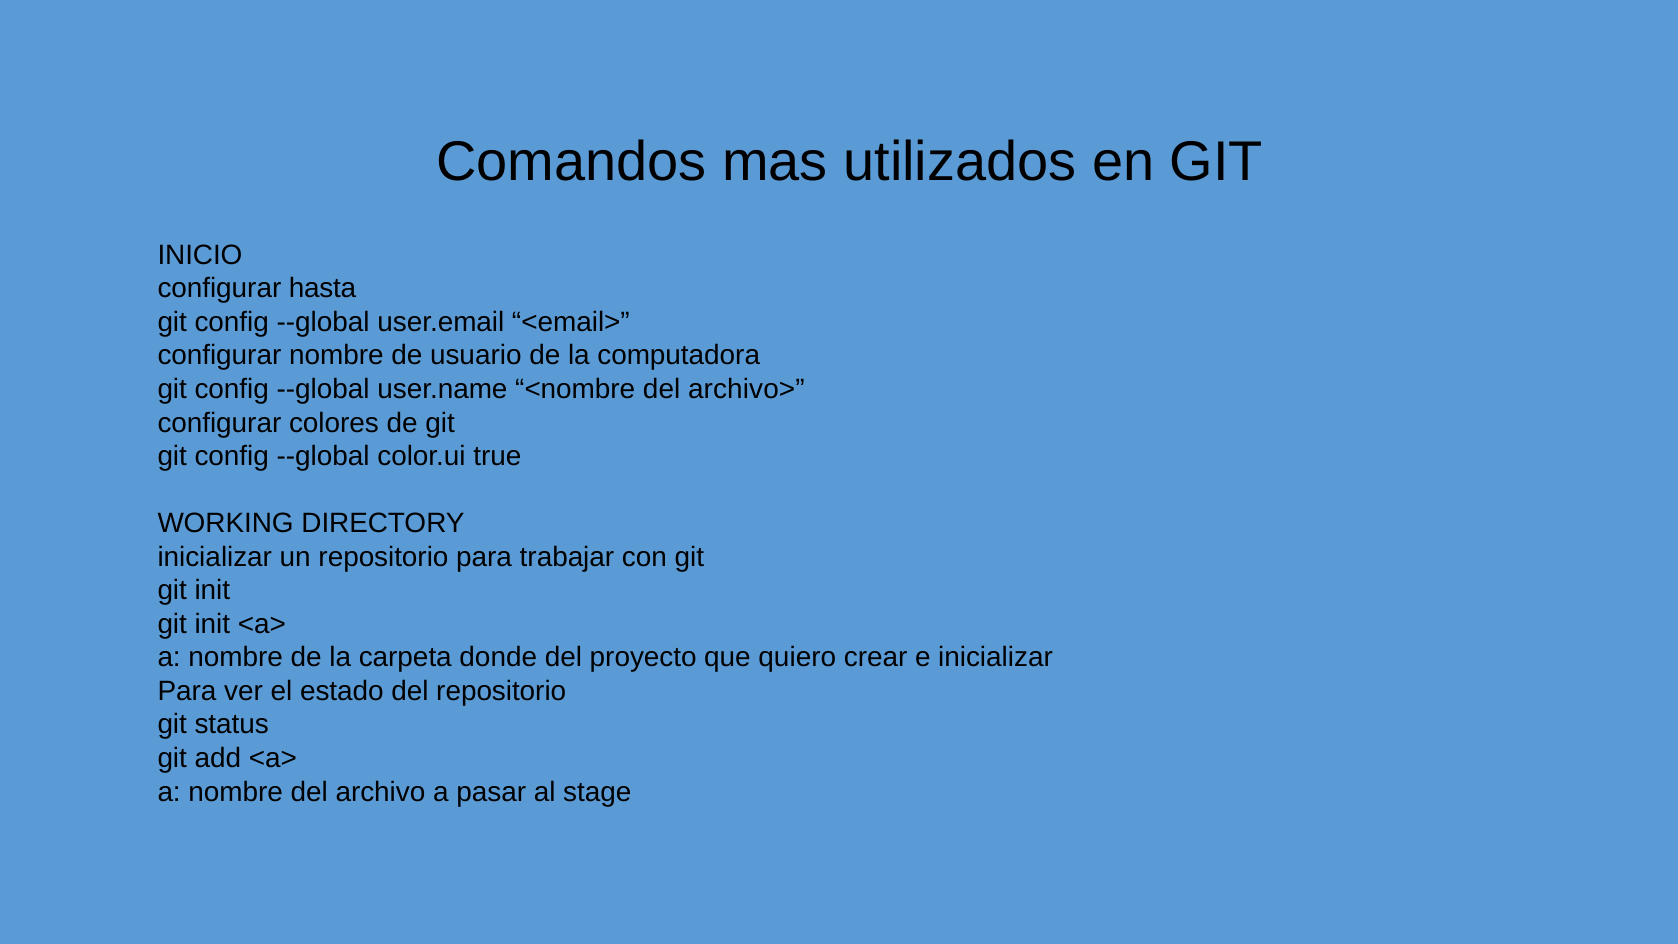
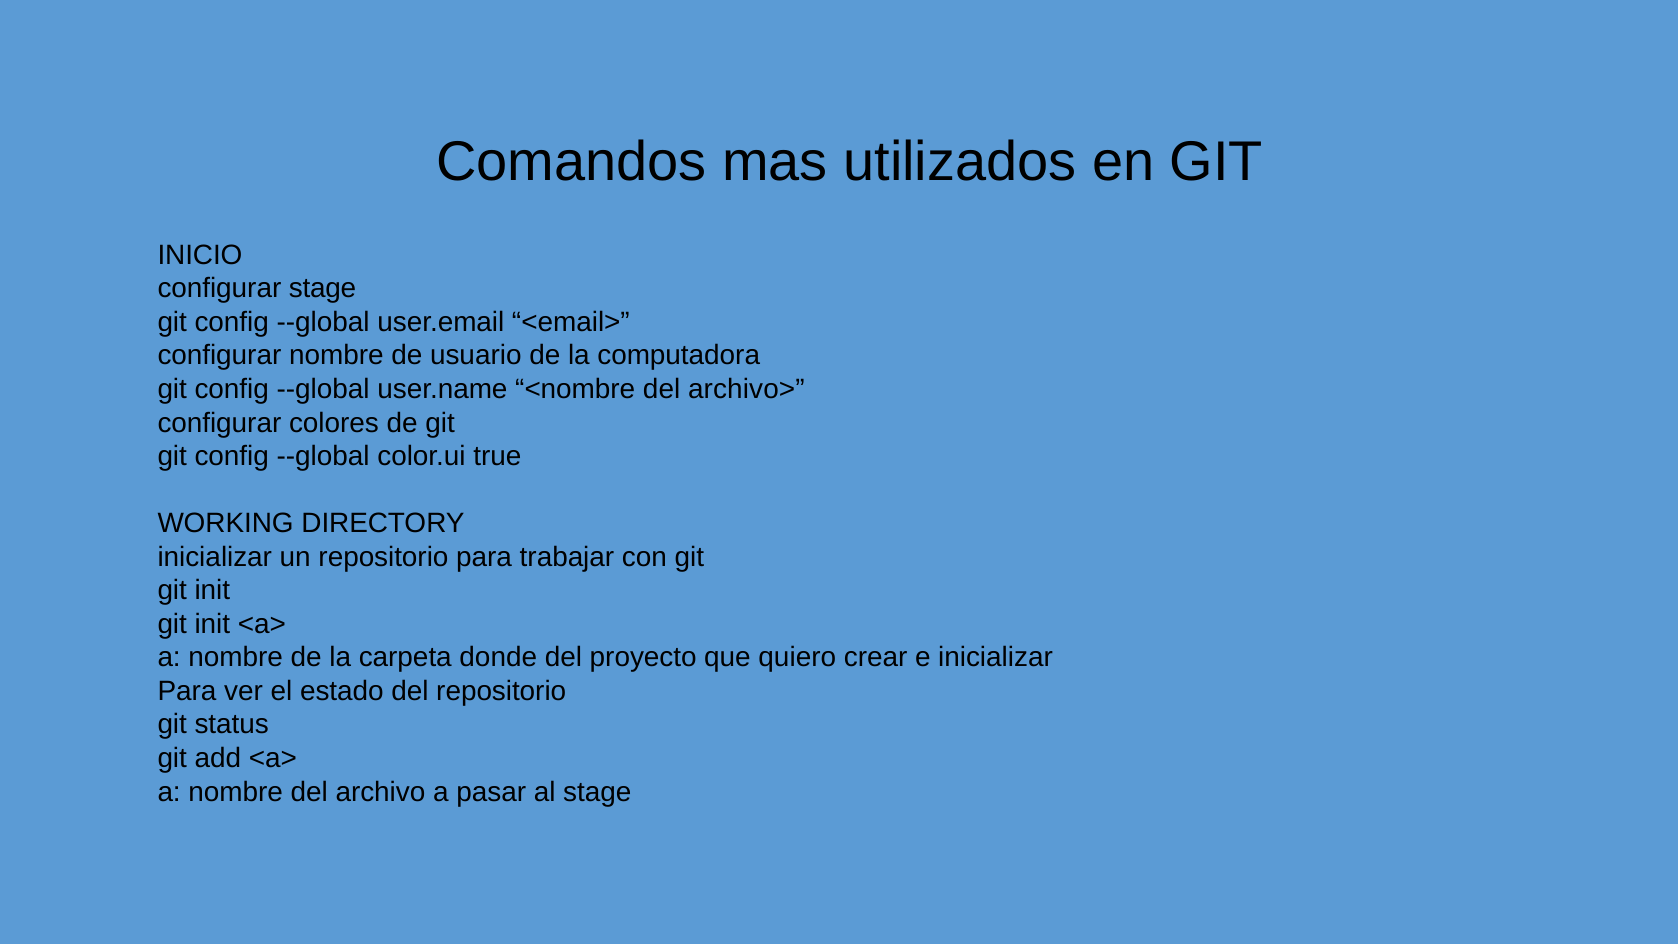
configurar hasta: hasta -> stage
